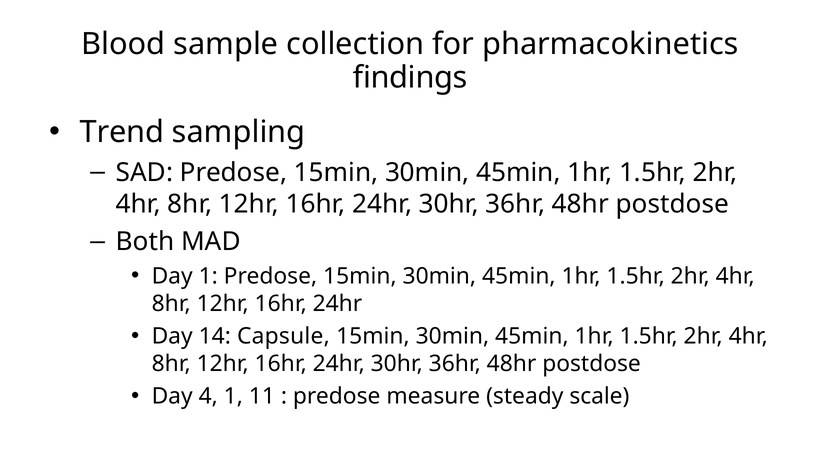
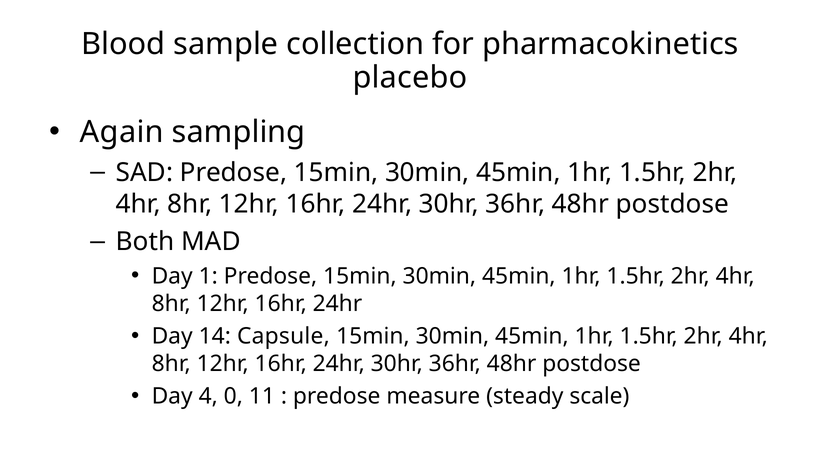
findings: findings -> placebo
Trend: Trend -> Again
4 1: 1 -> 0
